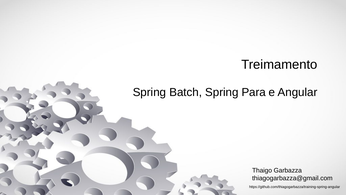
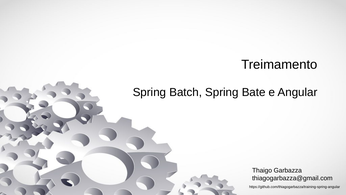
Para: Para -> Bate
